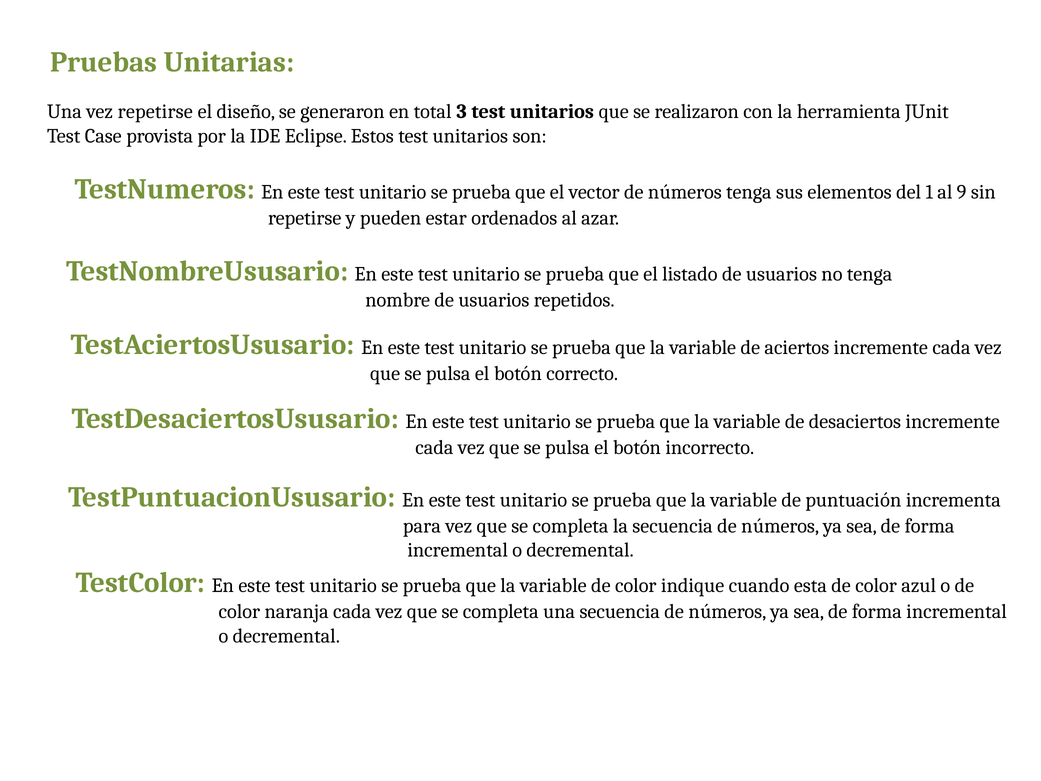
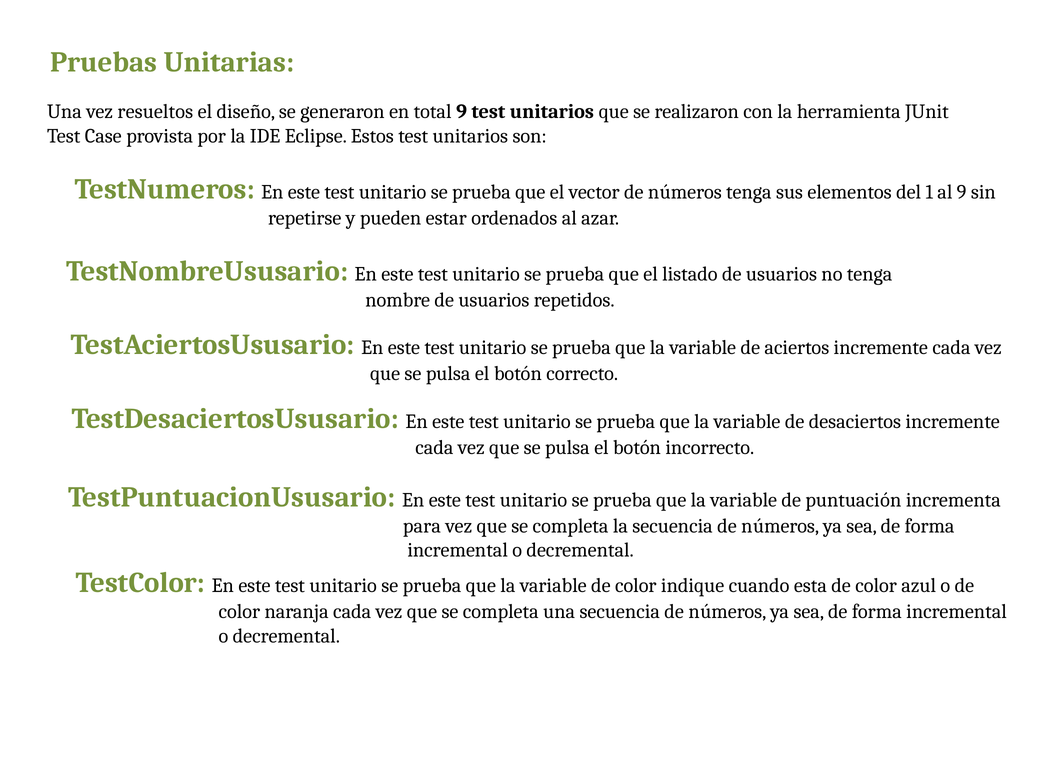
vez repetirse: repetirse -> resueltos
total 3: 3 -> 9
